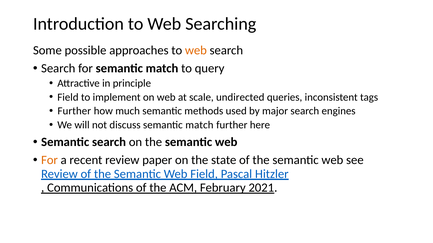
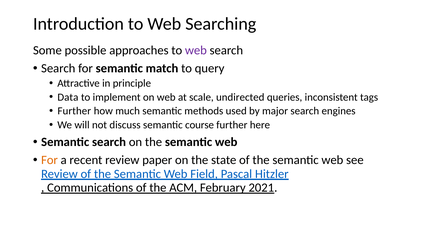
web at (196, 50) colour: orange -> purple
Field at (68, 97): Field -> Data
discuss semantic match: match -> course
